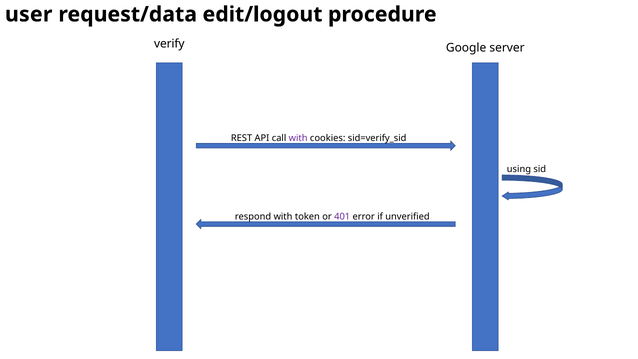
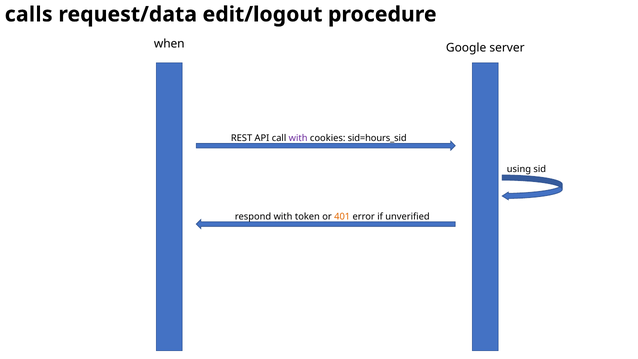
user: user -> calls
verify: verify -> when
sid=verify_sid: sid=verify_sid -> sid=hours_sid
401 colour: purple -> orange
